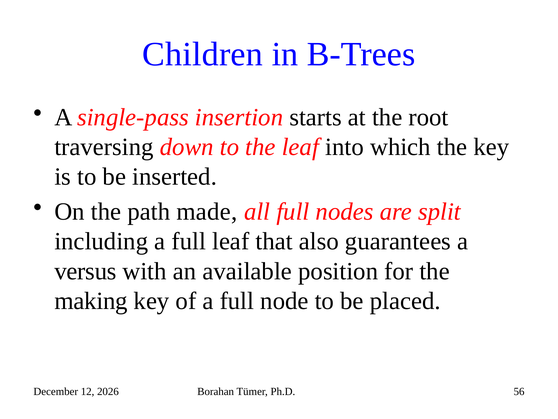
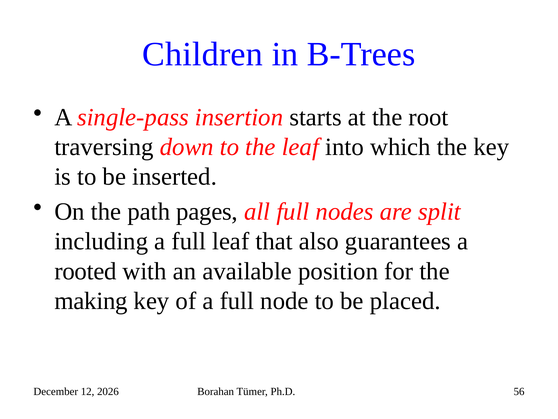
made: made -> pages
versus: versus -> rooted
